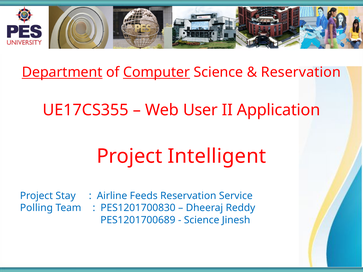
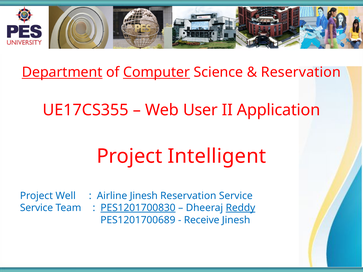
Stay: Stay -> Well
Airline Feeds: Feeds -> Jinesh
Polling at (36, 208): Polling -> Service
PES1201700830 underline: none -> present
Reddy underline: none -> present
Science at (202, 220): Science -> Receive
